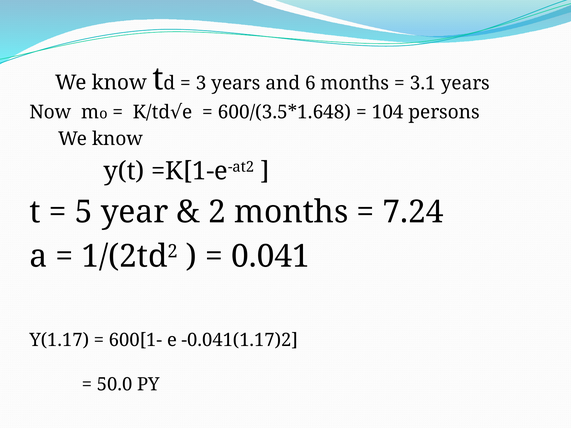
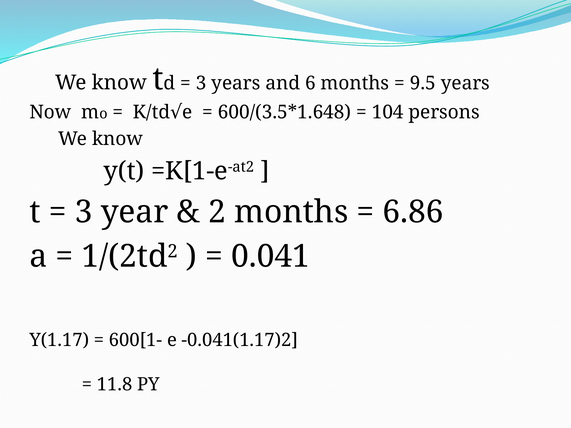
3.1: 3.1 -> 9.5
5 at (84, 212): 5 -> 3
7.24: 7.24 -> 6.86
50.0: 50.0 -> 11.8
